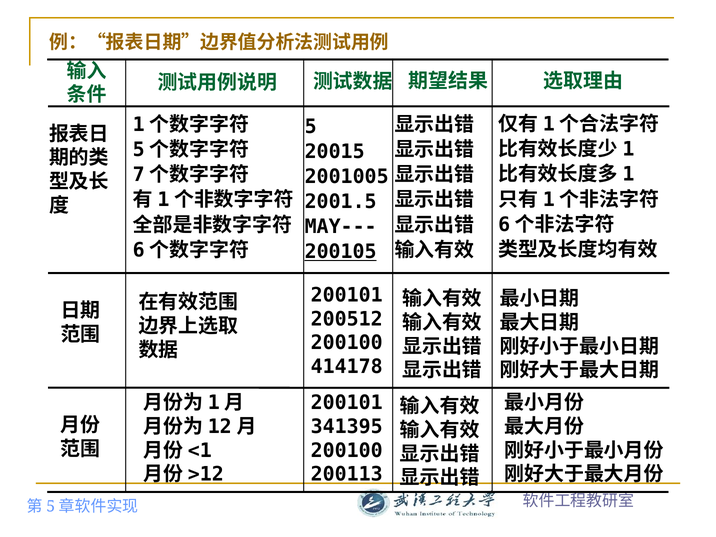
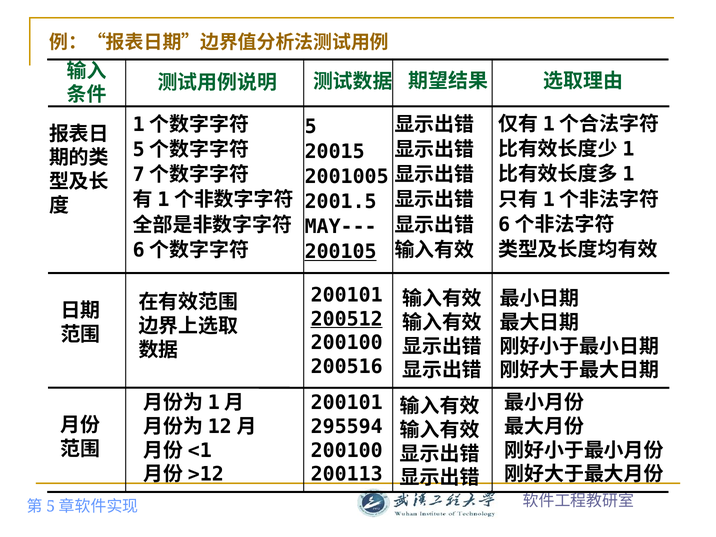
200512 underline: none -> present
414178: 414178 -> 200516
341395: 341395 -> 295594
